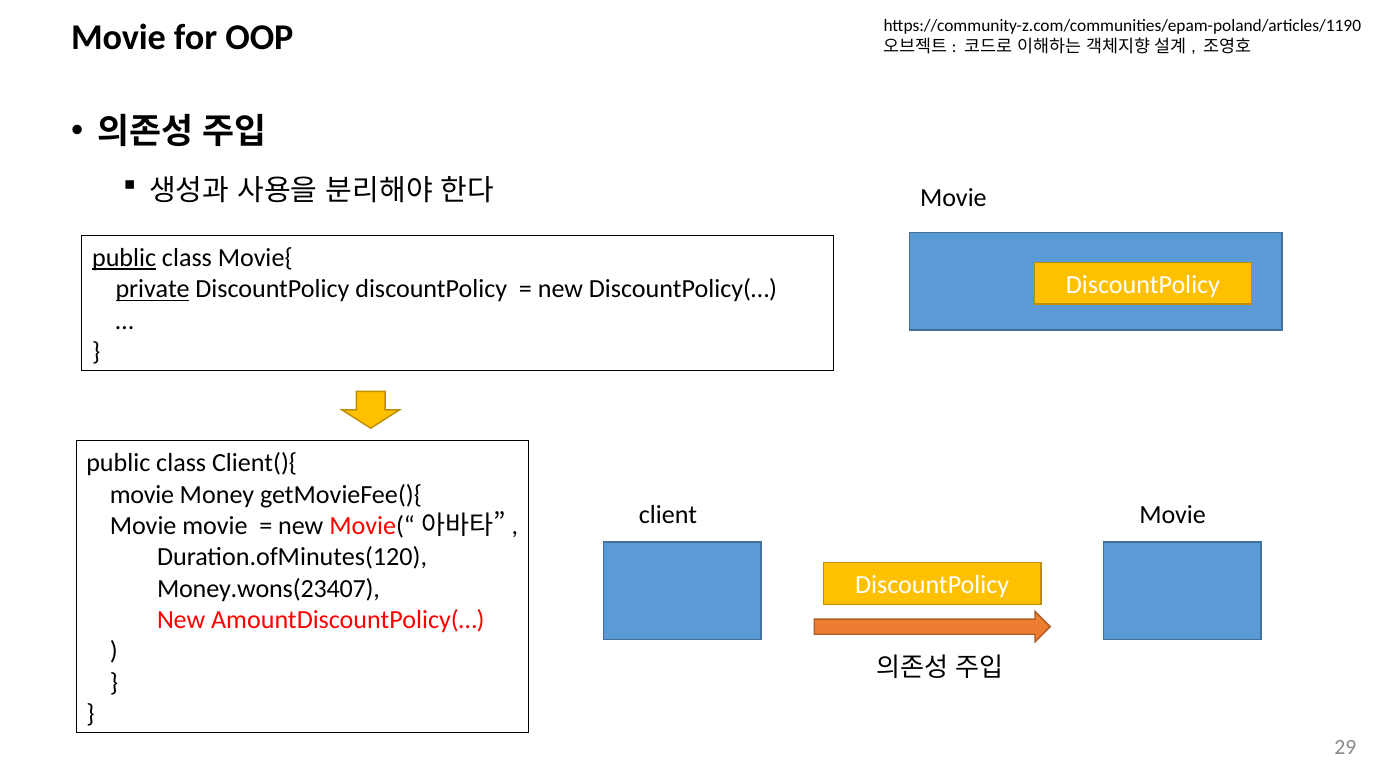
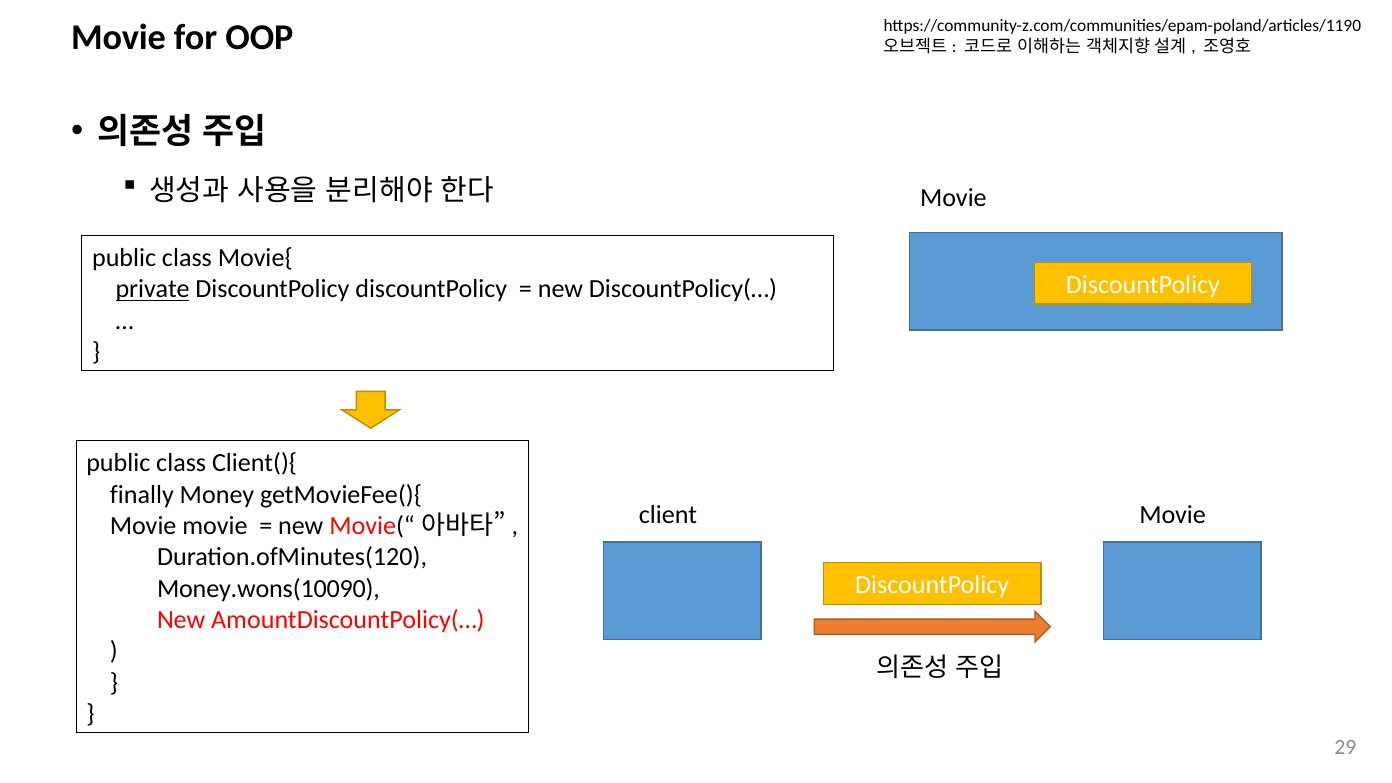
public at (124, 258) underline: present -> none
movie at (142, 495): movie -> finally
Money.wons(23407: Money.wons(23407 -> Money.wons(10090
